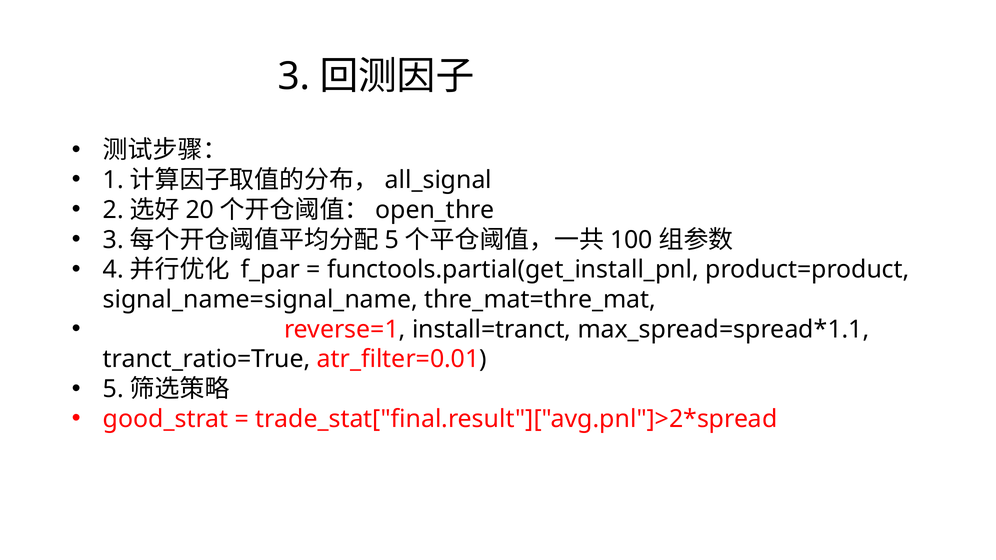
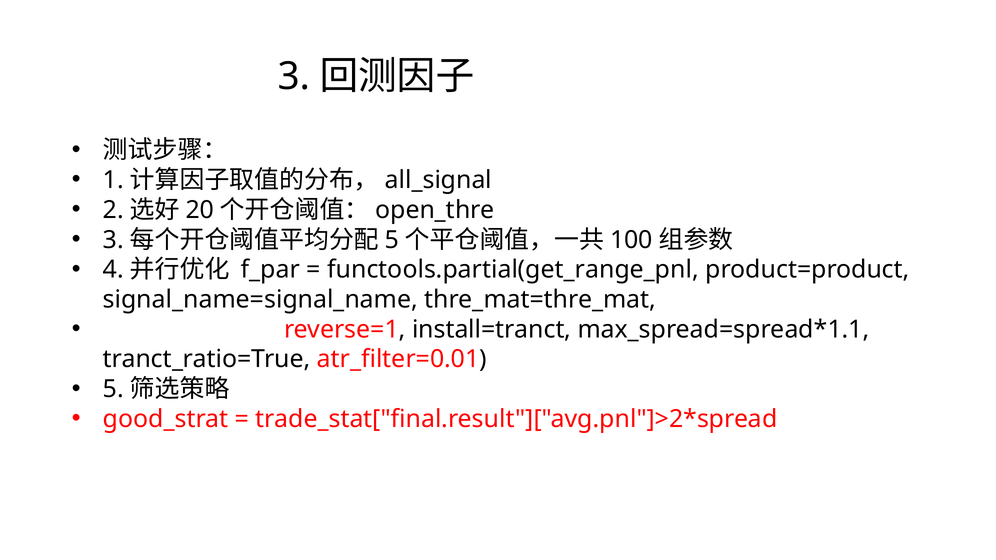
functools.partial(get_install_pnl: functools.partial(get_install_pnl -> functools.partial(get_range_pnl
